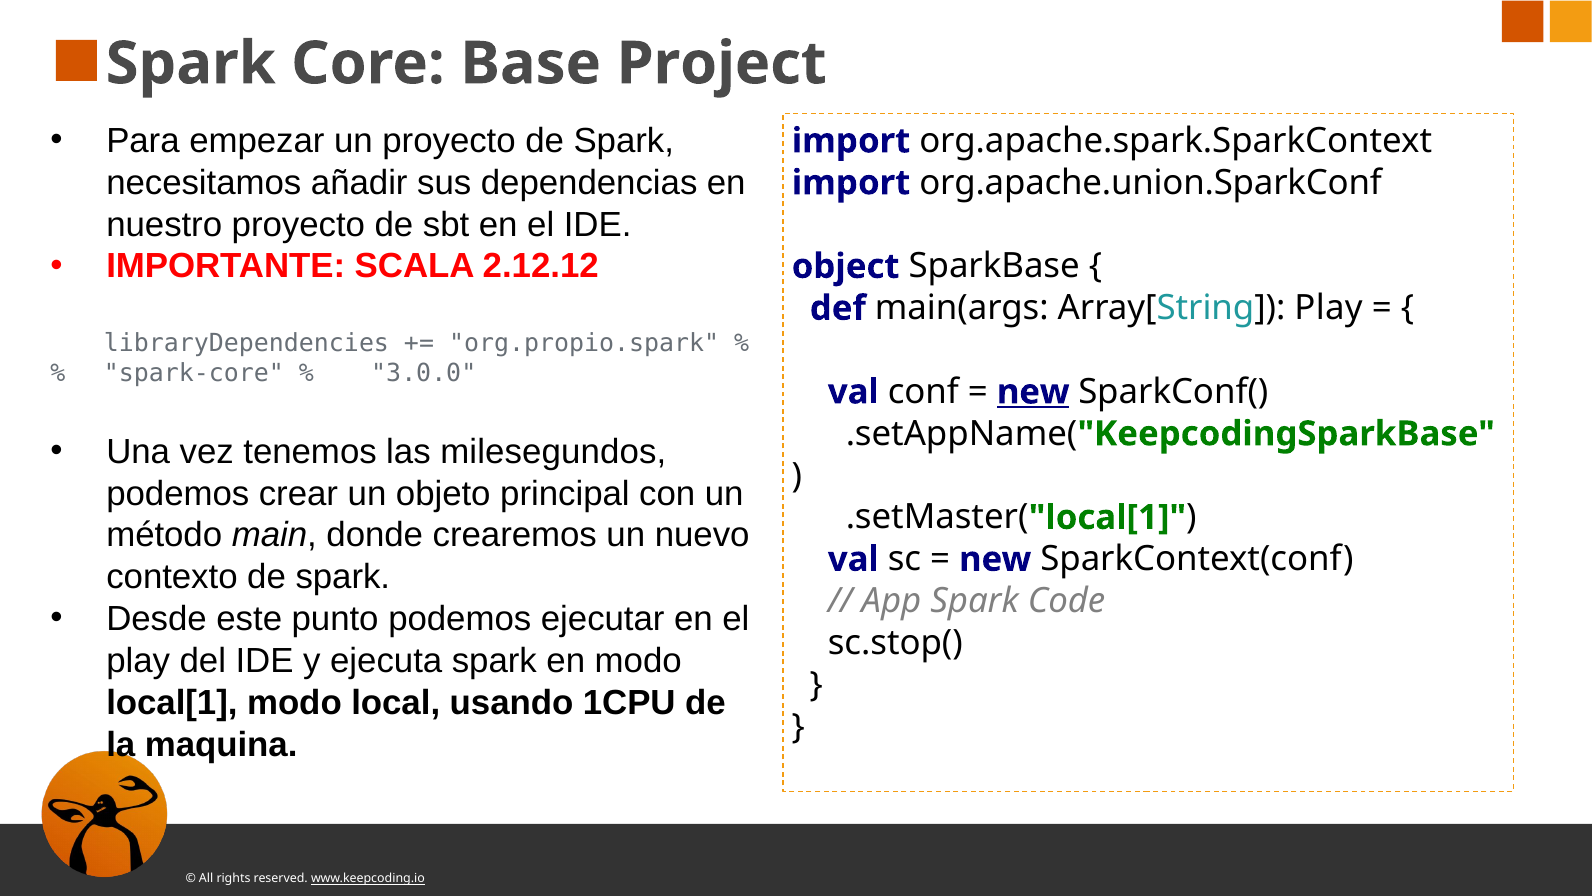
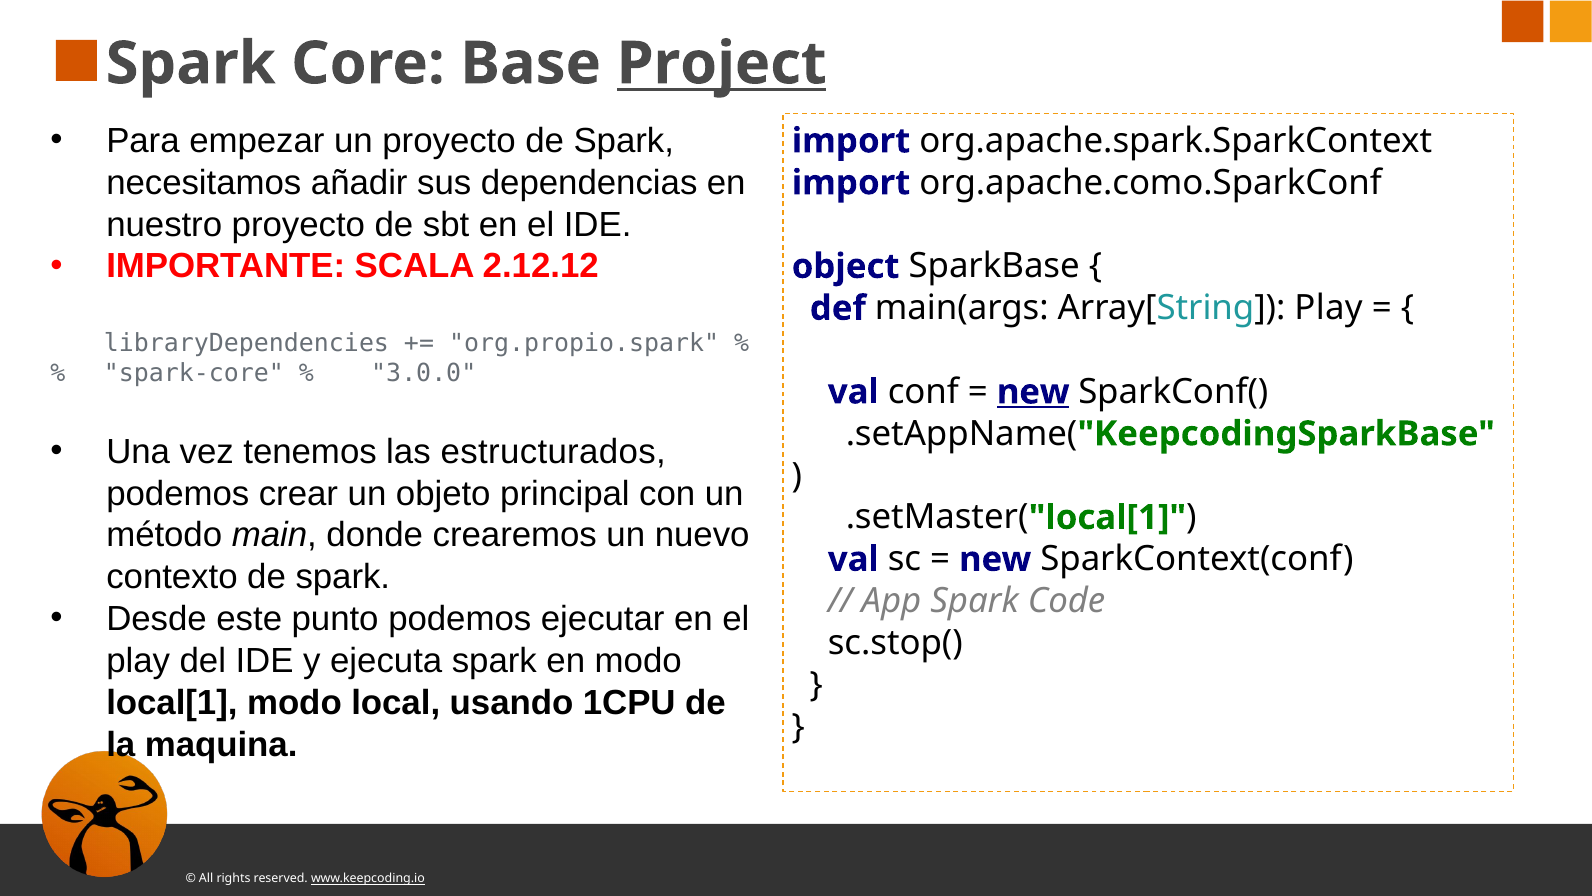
Project underline: none -> present
org.apache.union.SparkConf: org.apache.union.SparkConf -> org.apache.como.SparkConf
milesegundos: milesegundos -> estructurados
